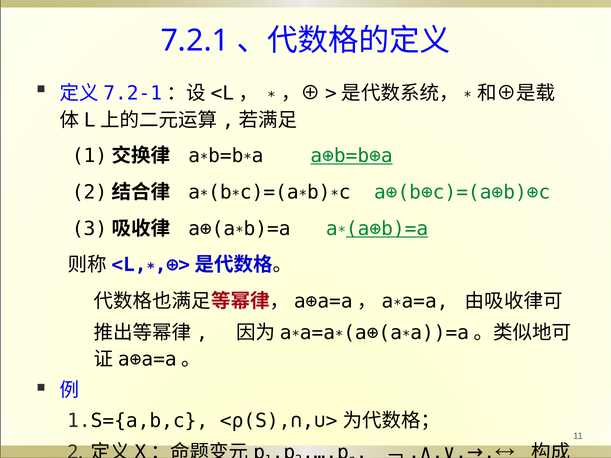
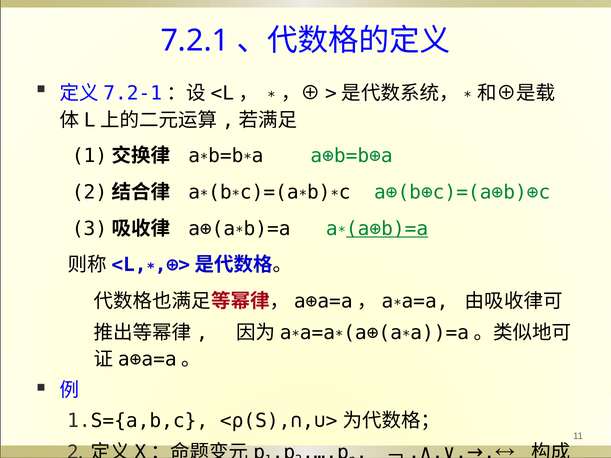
a⊕b=b⊕a underline: present -> none
